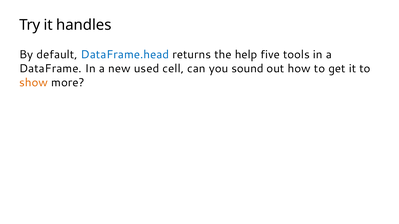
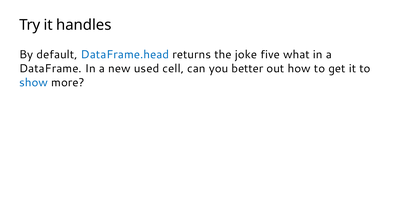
help: help -> joke
tools: tools -> what
sound: sound -> better
show colour: orange -> blue
